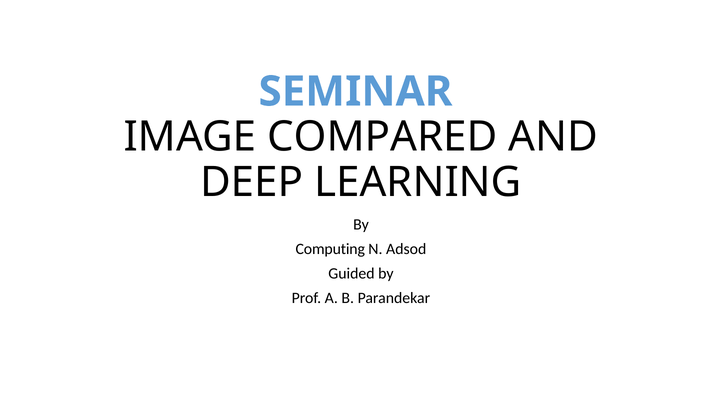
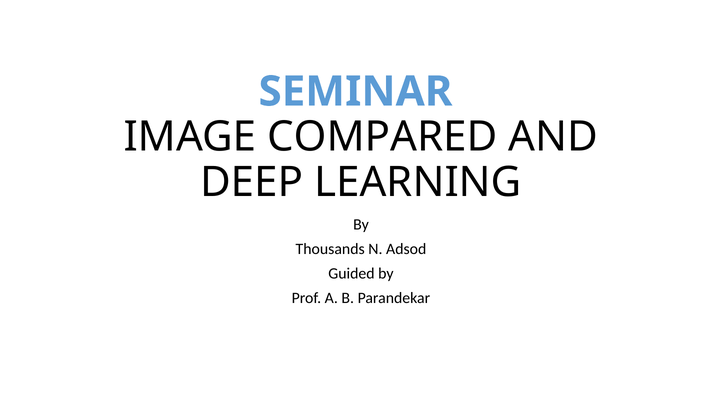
Computing: Computing -> Thousands
